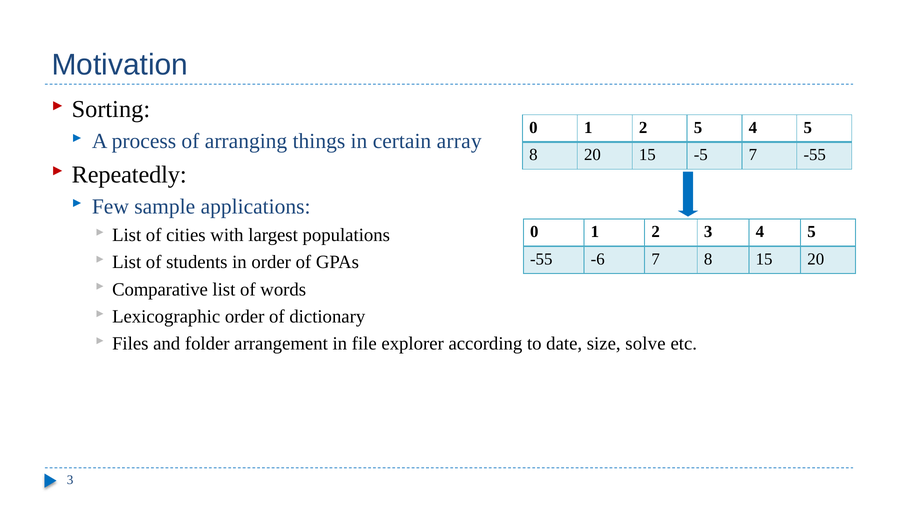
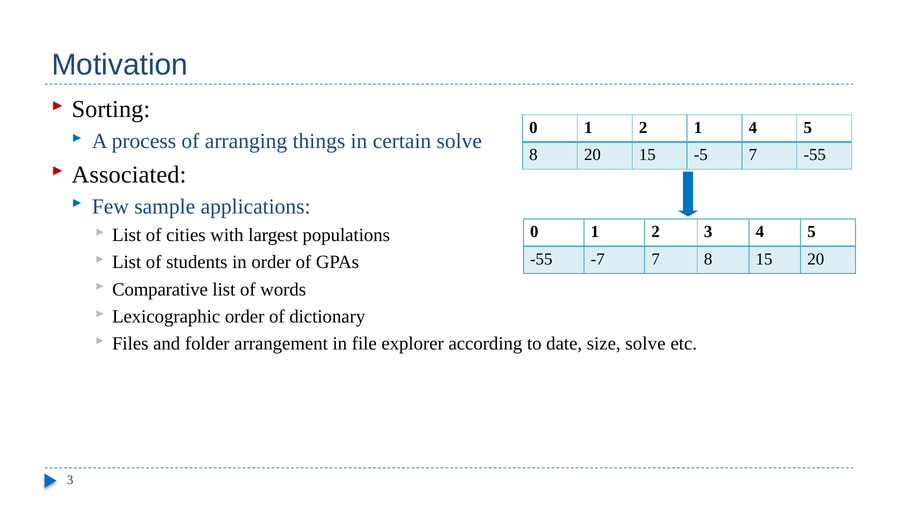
2 5: 5 -> 1
certain array: array -> solve
Repeatedly: Repeatedly -> Associated
-6: -6 -> -7
